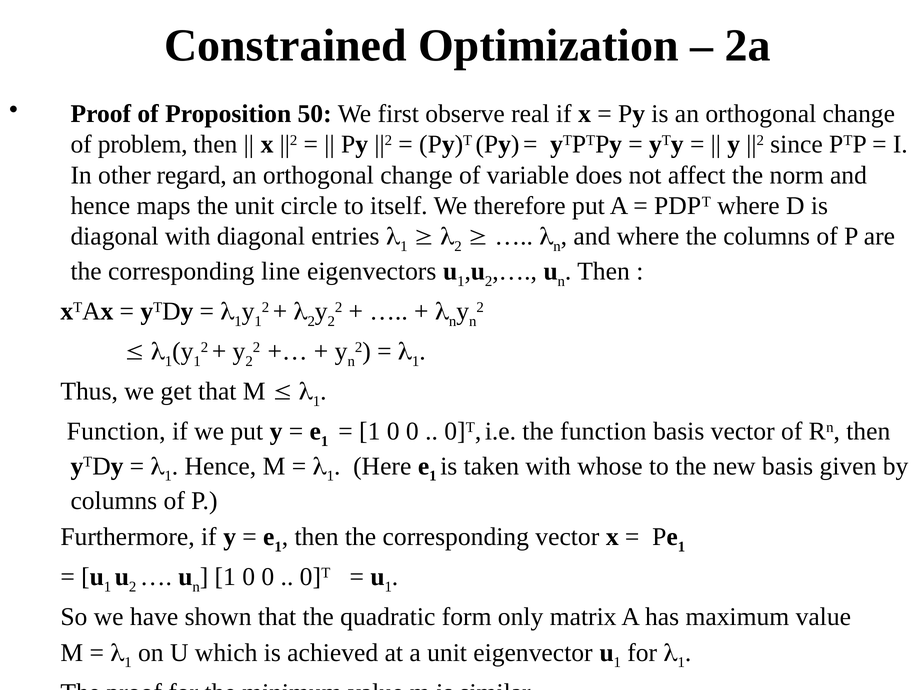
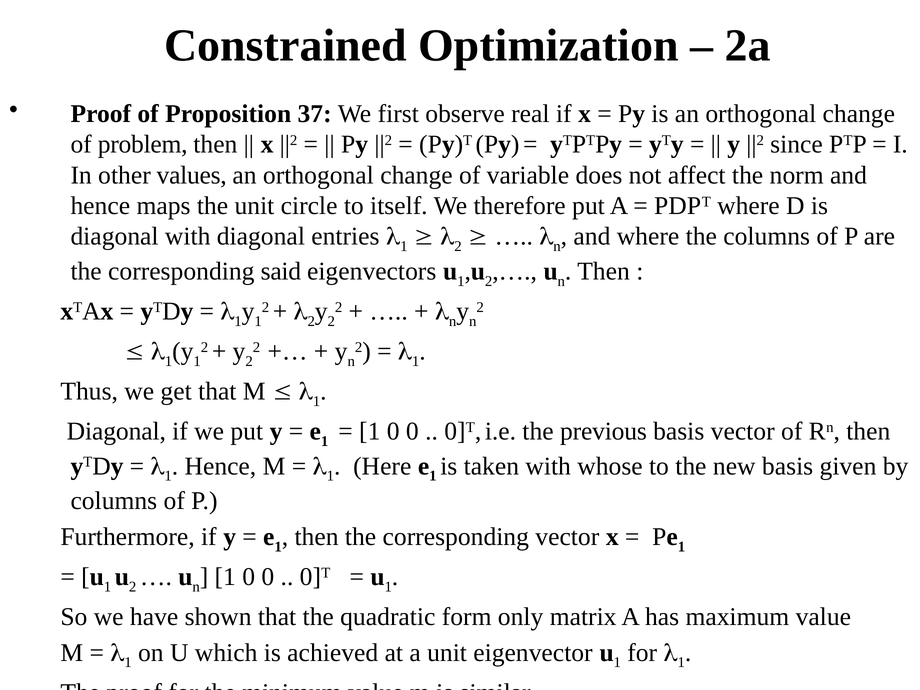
50: 50 -> 37
regard: regard -> values
line: line -> said
Function at (116, 431): Function -> Diagonal
the function: function -> previous
